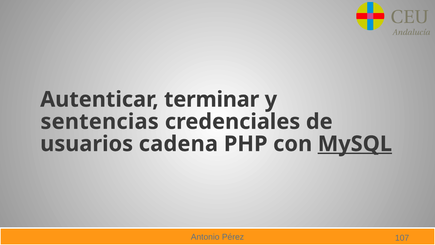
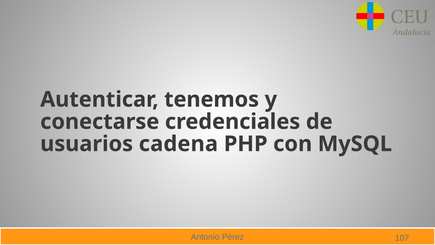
terminar: terminar -> tenemos
sentencias: sentencias -> conectarse
MySQL underline: present -> none
